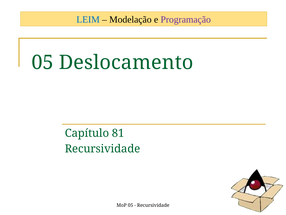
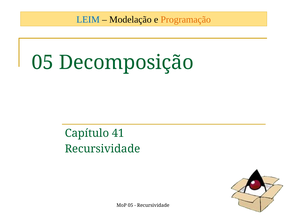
Programação colour: purple -> orange
Deslocamento: Deslocamento -> Decomposição
81: 81 -> 41
